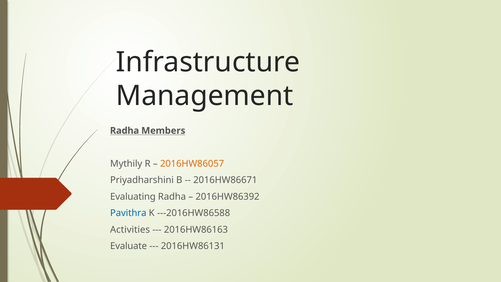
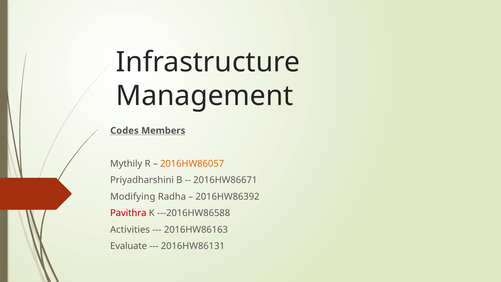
Radha at (125, 131): Radha -> Codes
Evaluating: Evaluating -> Modifying
Pavithra colour: blue -> red
